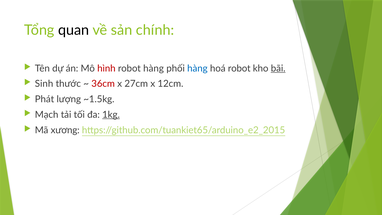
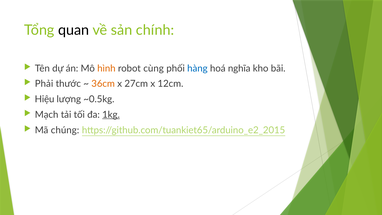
hình colour: red -> orange
robot hàng: hàng -> cùng
hoá robot: robot -> nghĩa
bãi underline: present -> none
Sinh: Sinh -> Phải
36cm colour: red -> orange
Phát: Phát -> Hiệu
~1.5kg: ~1.5kg -> ~0.5kg
xương: xương -> chúng
